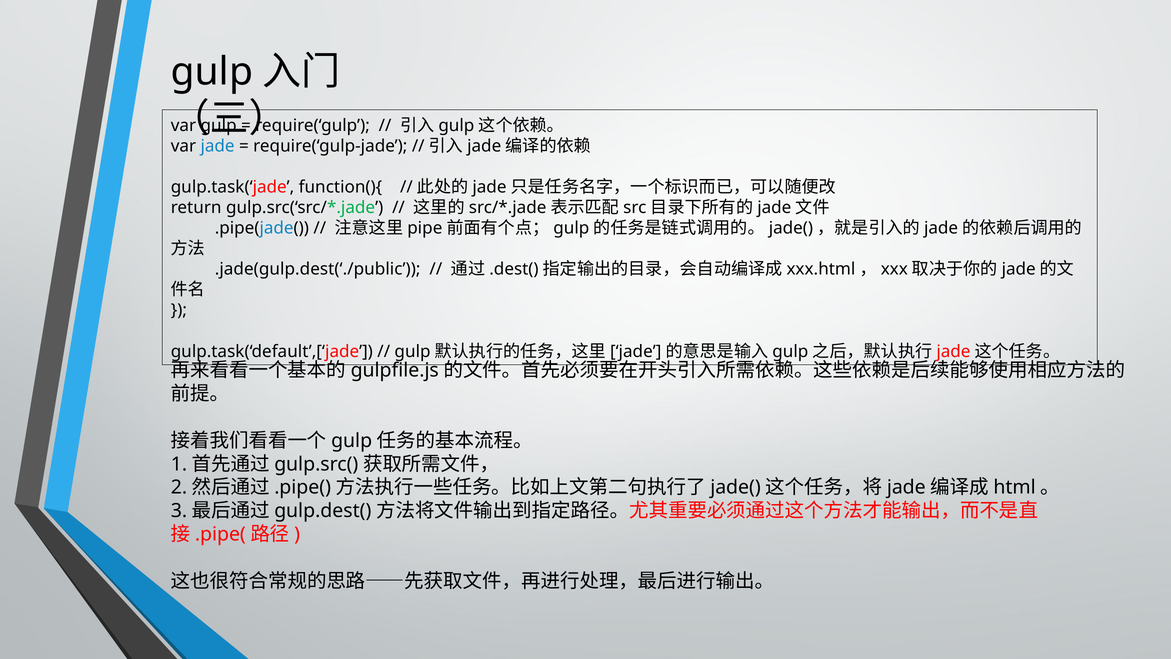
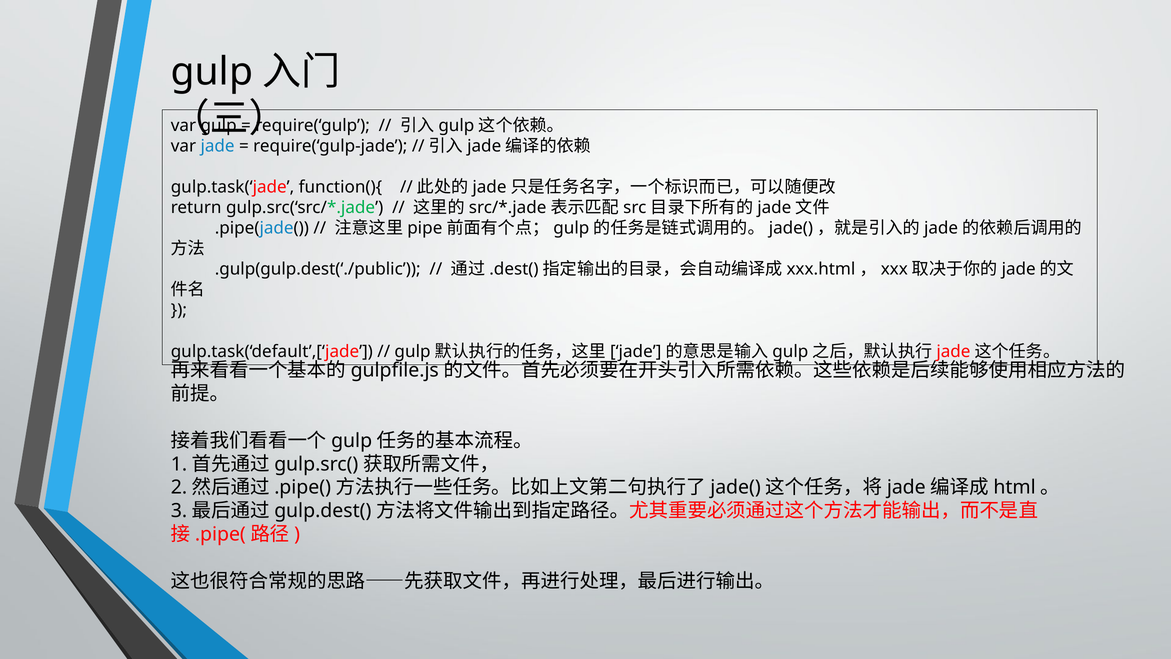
.jade(gulp.dest(‘./public: .jade(gulp.dest(‘./public -> .gulp(gulp.dest(‘./public
